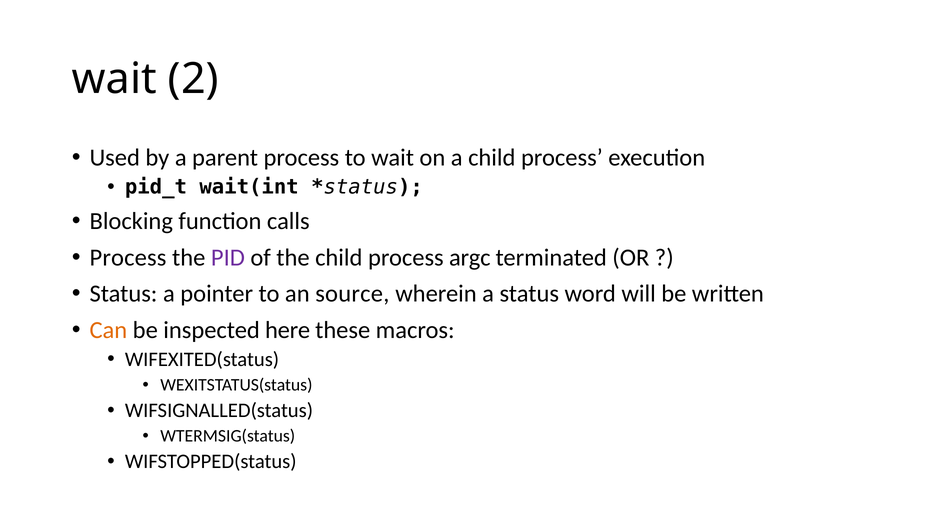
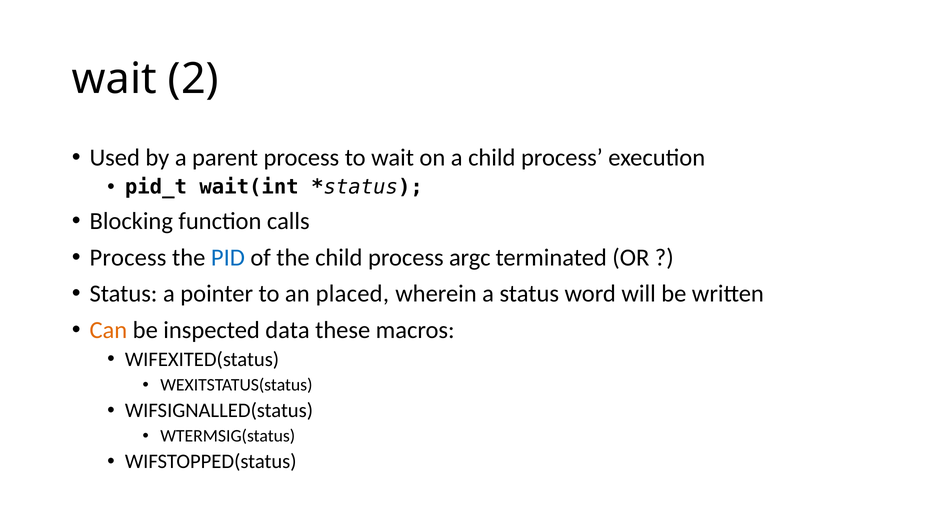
PID colour: purple -> blue
source: source -> placed
here: here -> data
